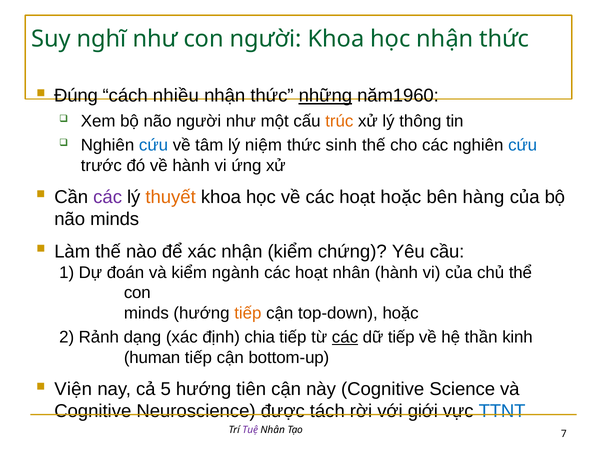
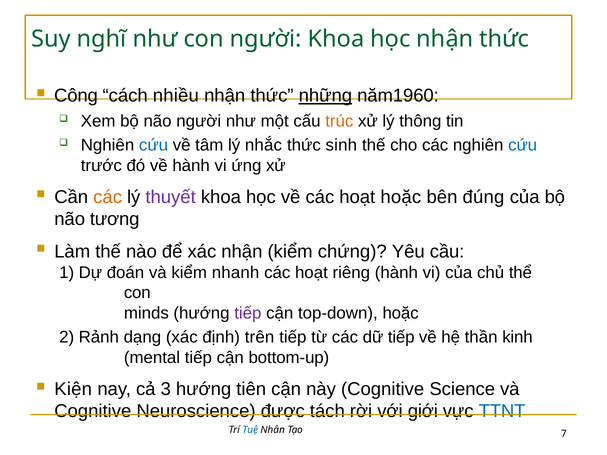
Đúng: Đúng -> Công
niệm: niệm -> nhắc
các at (108, 197) colour: purple -> orange
thuyết colour: orange -> purple
hàng: hàng -> đúng
não minds: minds -> tương
ngành: ngành -> nhanh
hoạt nhân: nhân -> riêng
tiếp at (248, 313) colour: orange -> purple
chia: chia -> trên
các at (345, 338) underline: present -> none
human: human -> mental
Viện: Viện -> Kiện
5: 5 -> 3
Tuệ colour: purple -> blue
